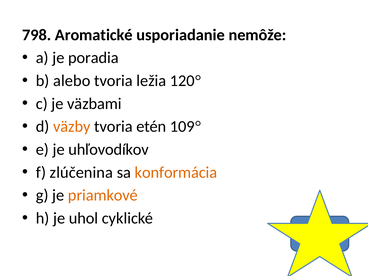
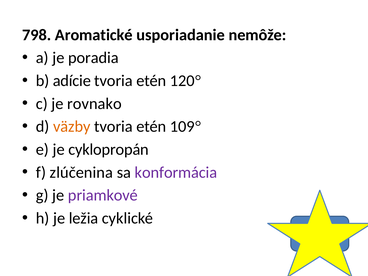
alebo: alebo -> adície
ležia at (151, 81): ležia -> etén
väzbami: väzbami -> rovnako
uhľovodíkov: uhľovodíkov -> cyklopropán
konformácia colour: orange -> purple
priamkové colour: orange -> purple
uhol: uhol -> ležia
